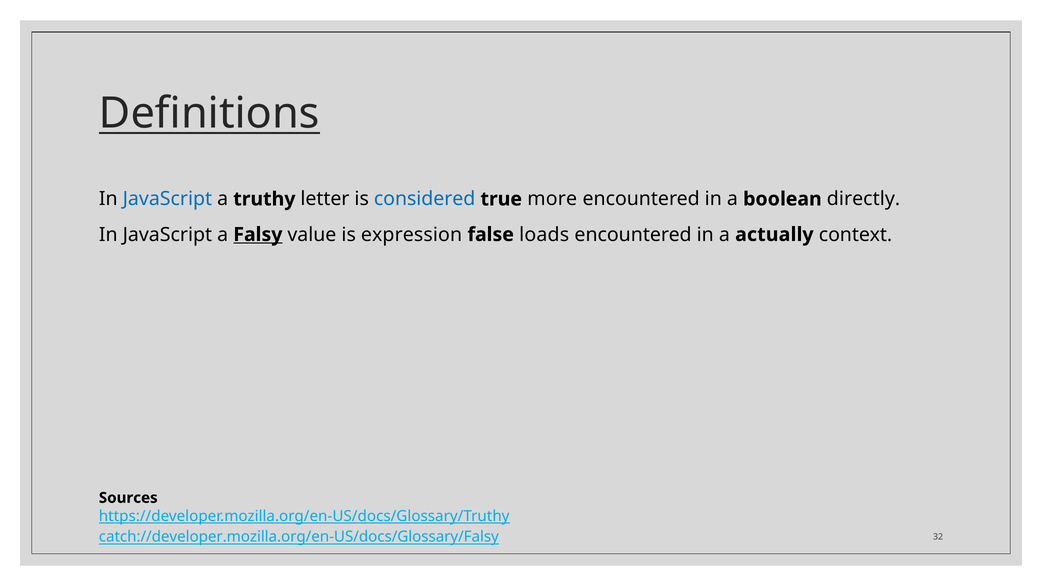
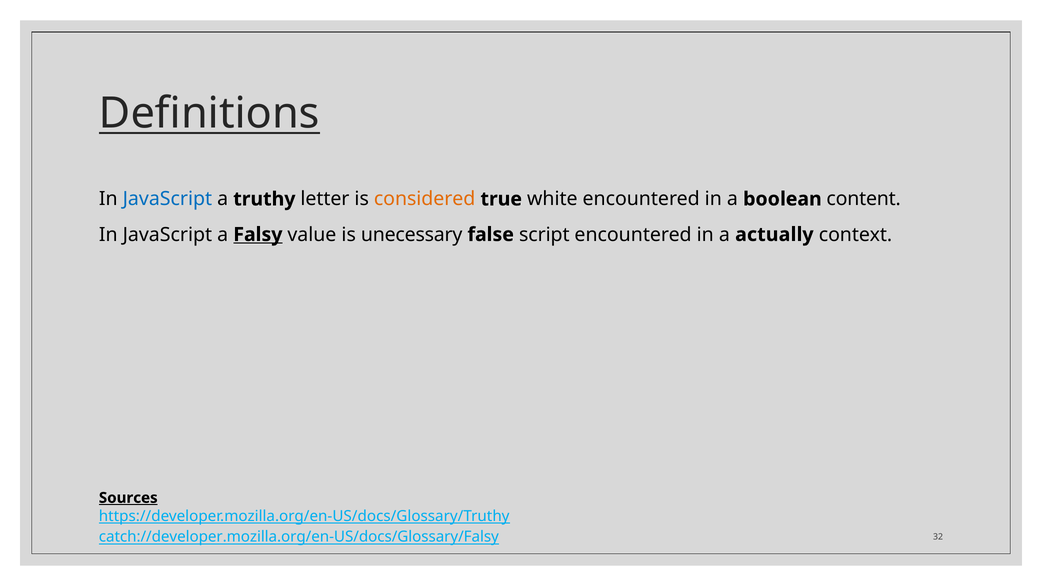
considered colour: blue -> orange
more: more -> white
directly: directly -> content
expression: expression -> unecessary
loads: loads -> script
Sources underline: none -> present
